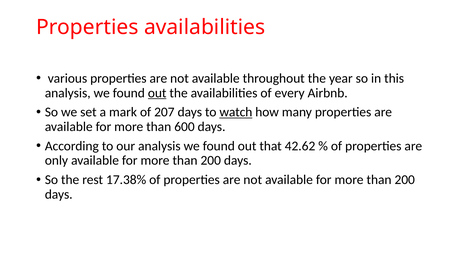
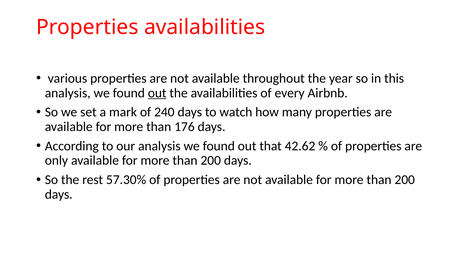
207: 207 -> 240
watch underline: present -> none
600: 600 -> 176
17.38%: 17.38% -> 57.30%
